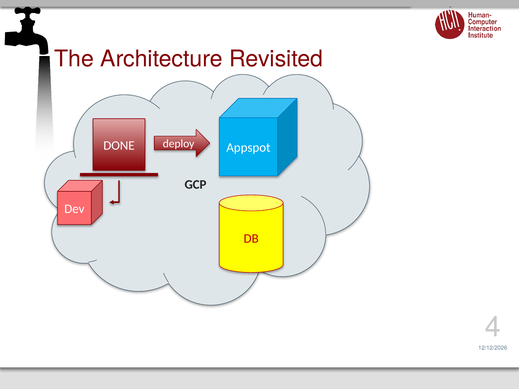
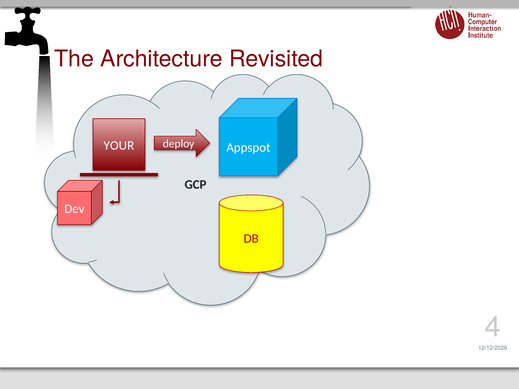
DONE: DONE -> YOUR
